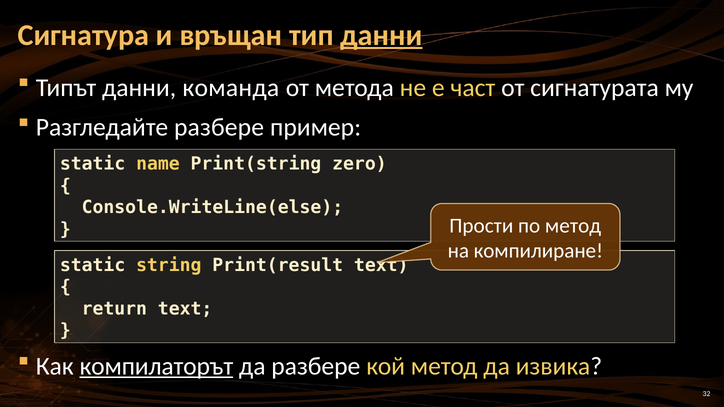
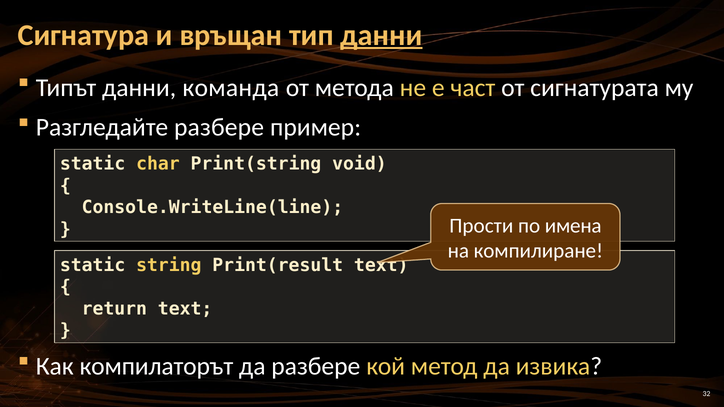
name: name -> char
zero: zero -> void
Console.WriteLine(else: Console.WriteLine(else -> Console.WriteLine(line
по метод: метод -> имена
компилаторът underline: present -> none
